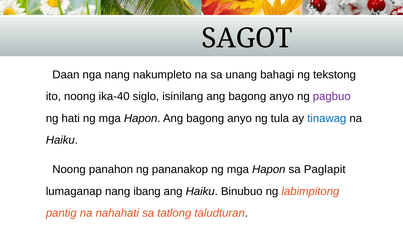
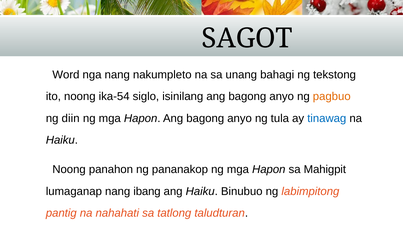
Daan: Daan -> Word
ika-40: ika-40 -> ika-54
pagbuo colour: purple -> orange
hati: hati -> diin
Paglapit: Paglapit -> Mahigpit
